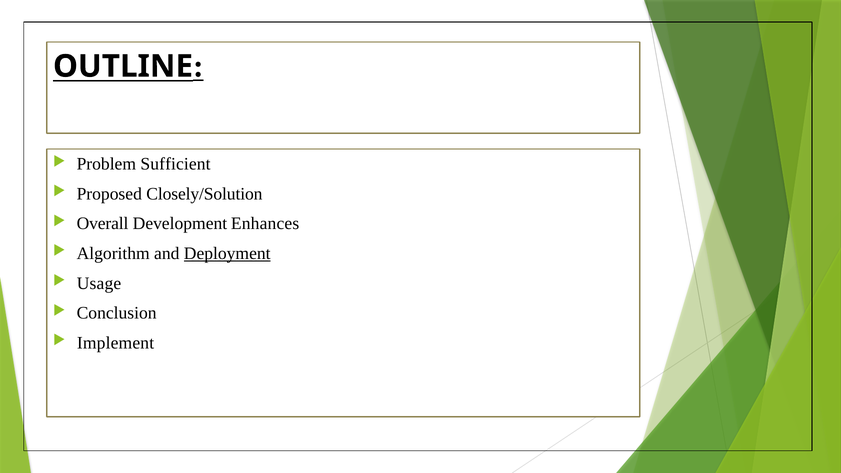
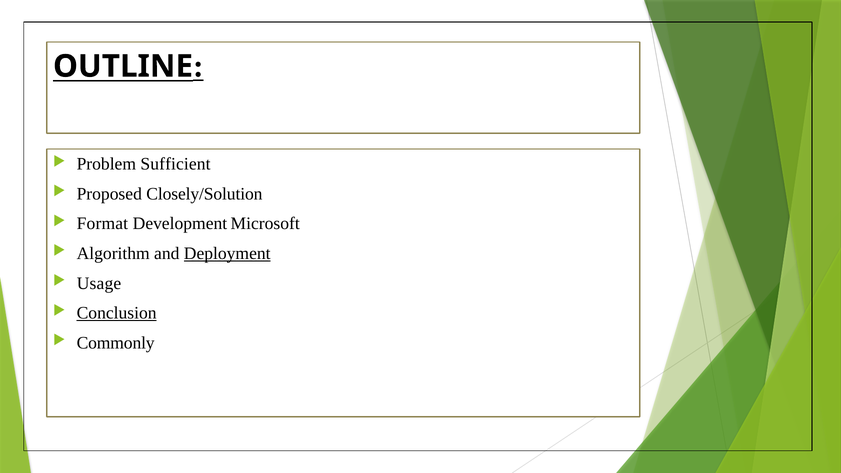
Overall: Overall -> Format
Enhances: Enhances -> Microsoft
Conclusion underline: none -> present
Implement: Implement -> Commonly
